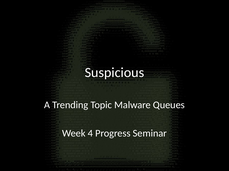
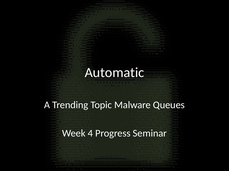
Suspicious: Suspicious -> Automatic
